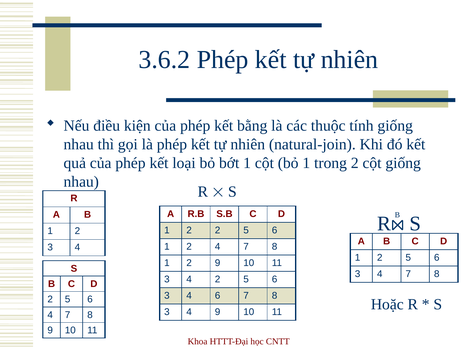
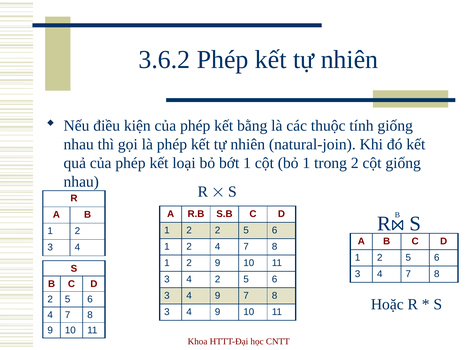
6 at (218, 296): 6 -> 9
